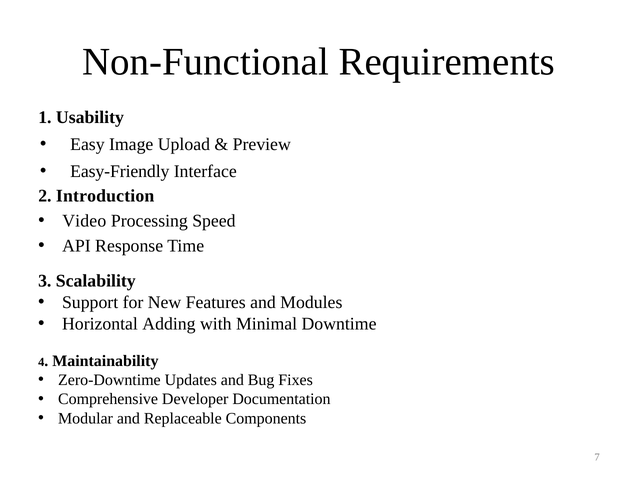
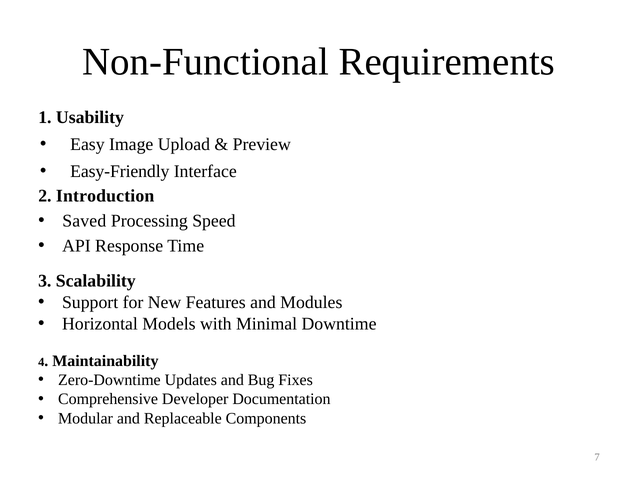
Video: Video -> Saved
Adding: Adding -> Models
